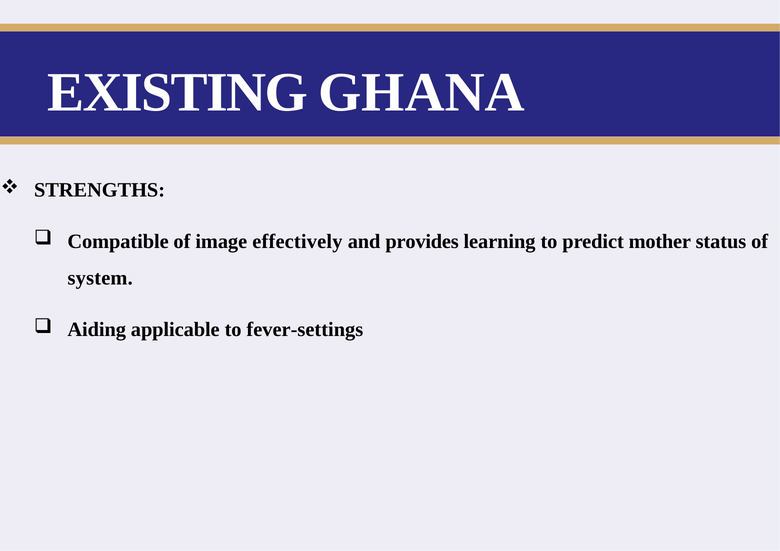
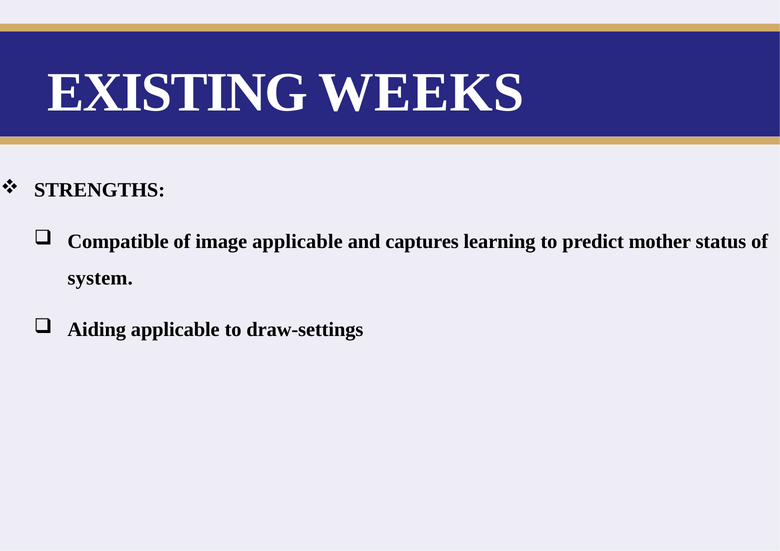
GHANA: GHANA -> WEEKS
image effectively: effectively -> applicable
provides: provides -> captures
fever-settings: fever-settings -> draw-settings
